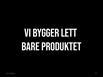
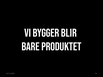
LETT: LETT -> BLIR
